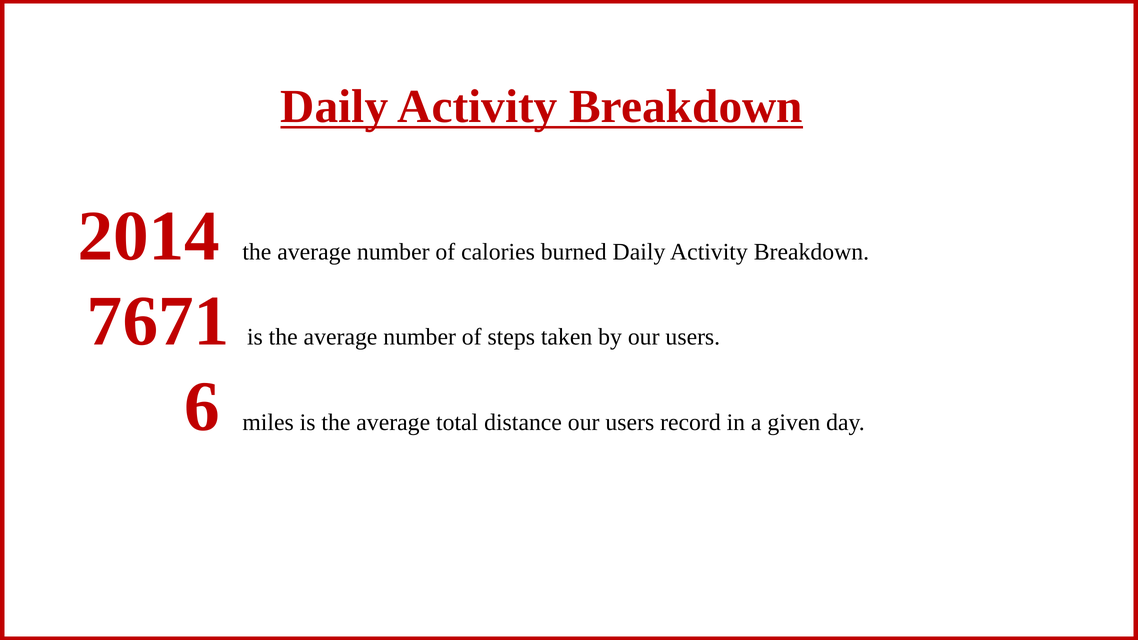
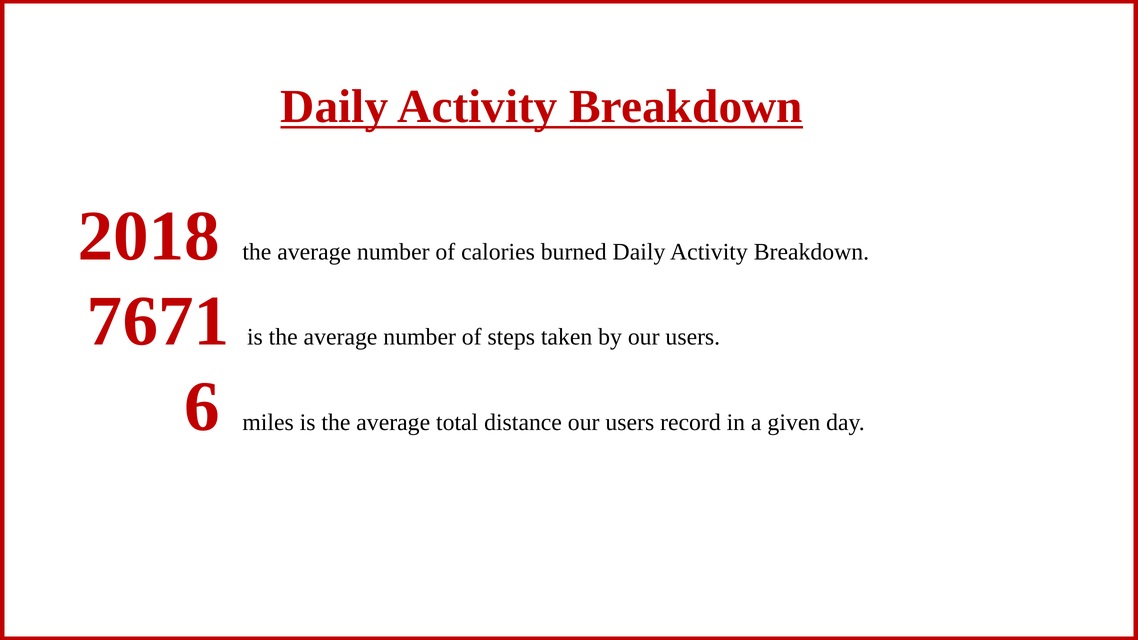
2014: 2014 -> 2018
